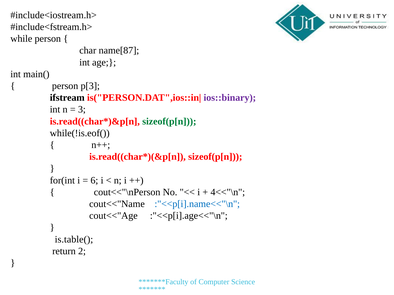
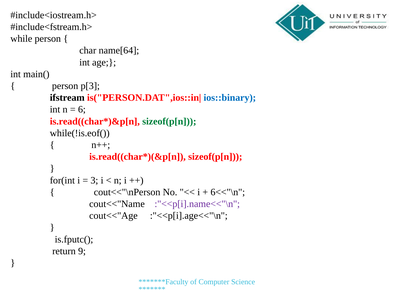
name[87: name[87 -> name[64
ios::binary colour: purple -> blue
3: 3 -> 6
6: 6 -> 3
4<<"\n: 4<<"\n -> 6<<"\n
:"<<p[i].name<<"\n colour: blue -> purple
is.table(: is.table( -> is.fputc(
2: 2 -> 9
